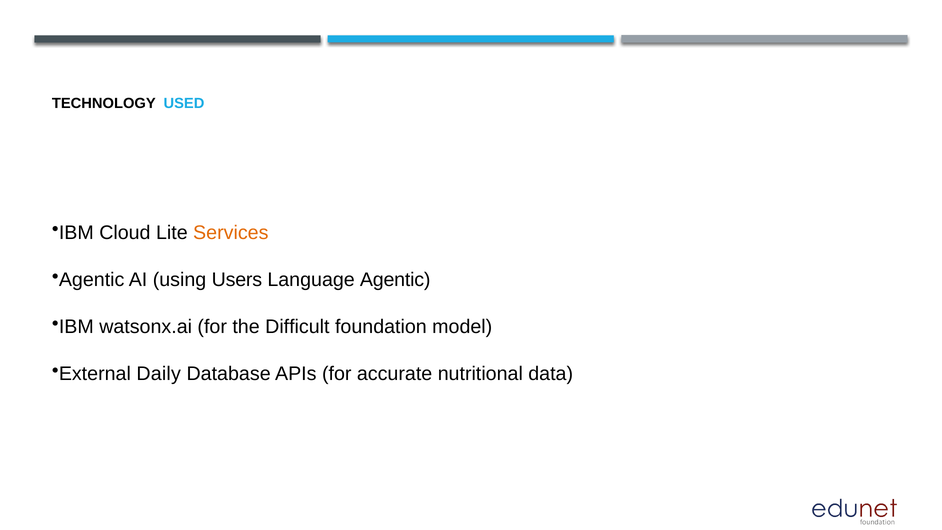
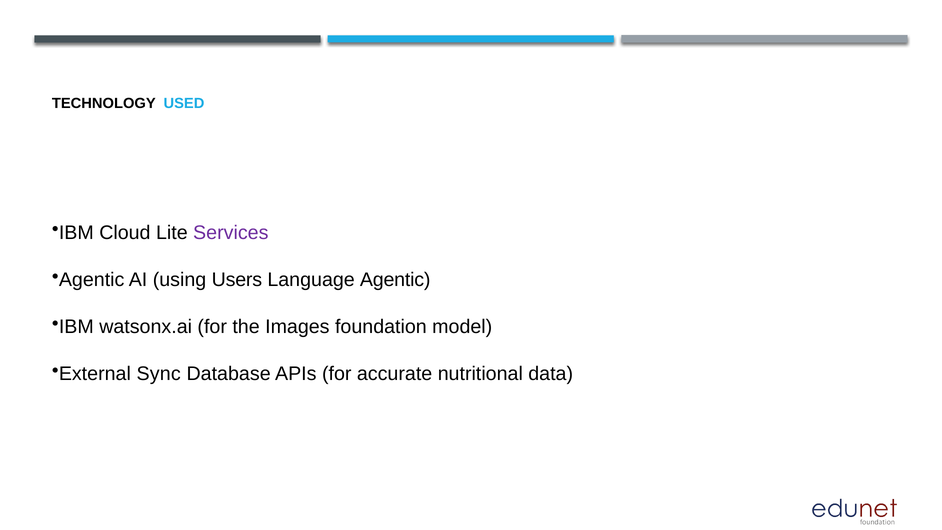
Services colour: orange -> purple
Difficult: Difficult -> Images
Daily: Daily -> Sync
